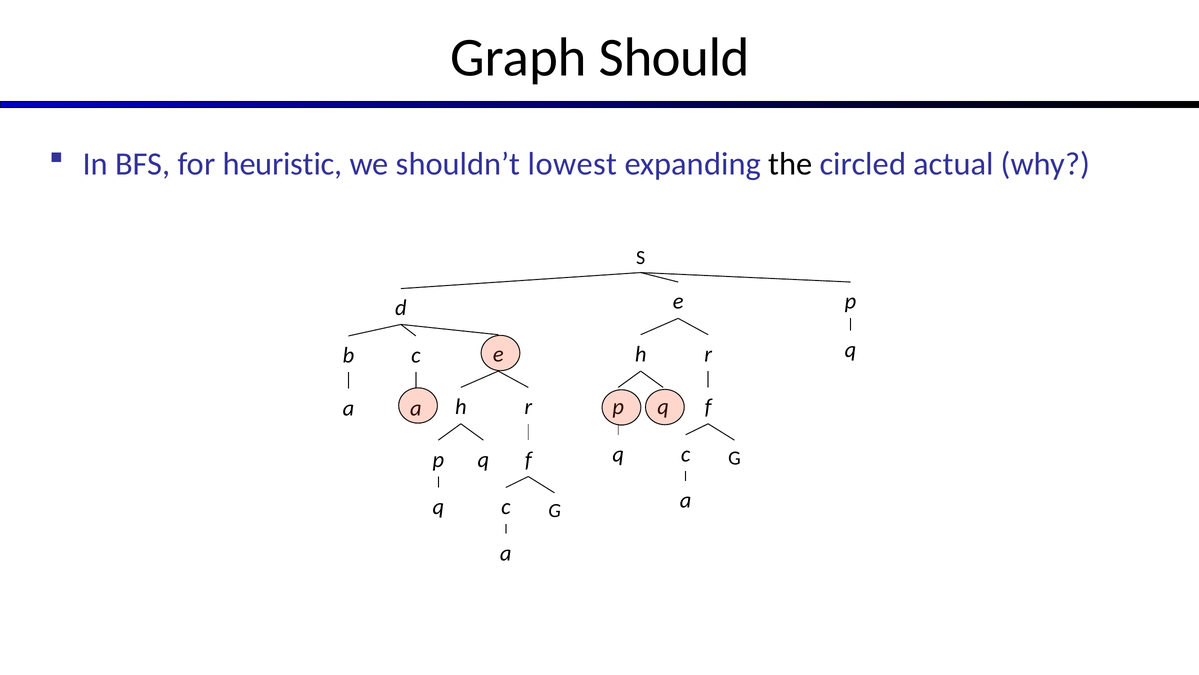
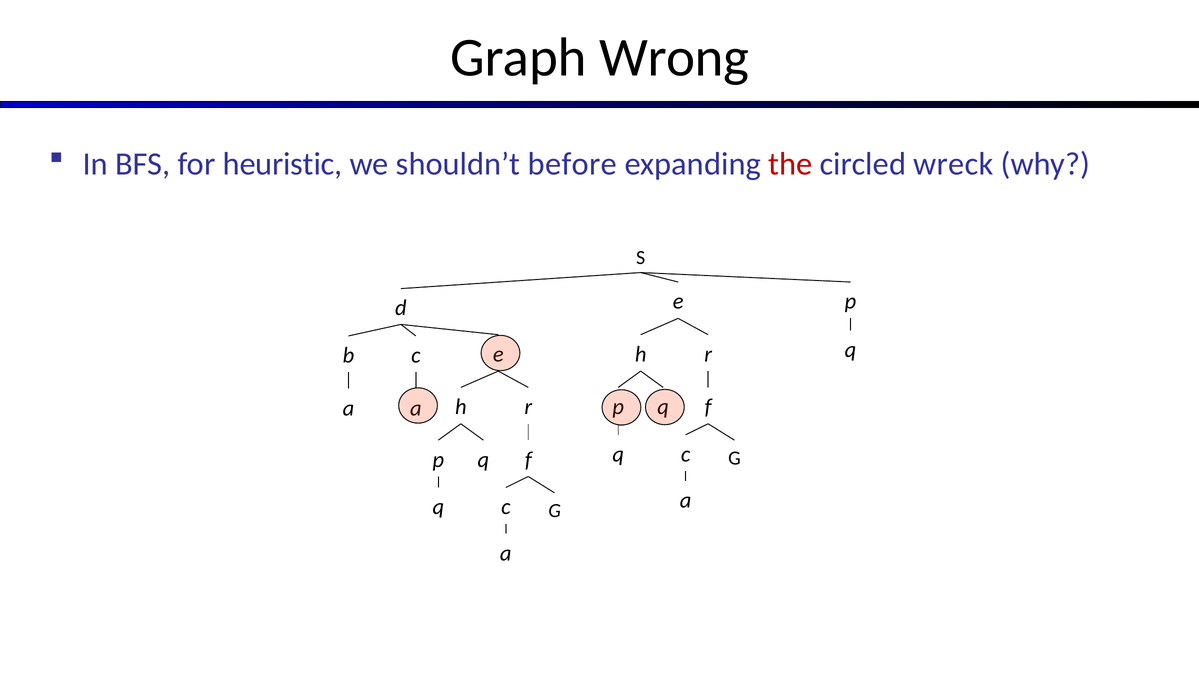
Should: Should -> Wrong
lowest: lowest -> before
the colour: black -> red
actual: actual -> wreck
